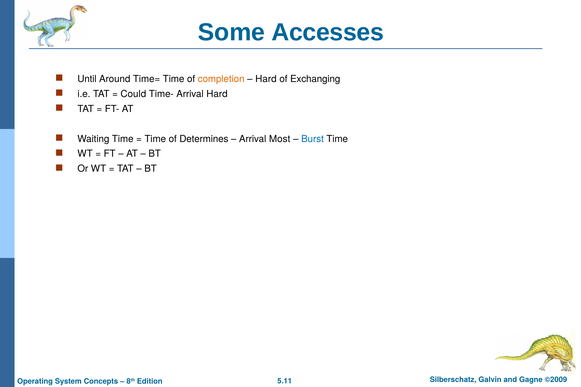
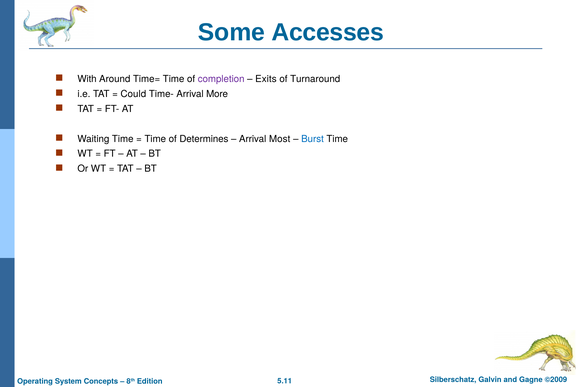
Until: Until -> With
completion colour: orange -> purple
Hard at (266, 79): Hard -> Exits
Exchanging: Exchanging -> Turnaround
Arrival Hard: Hard -> More
